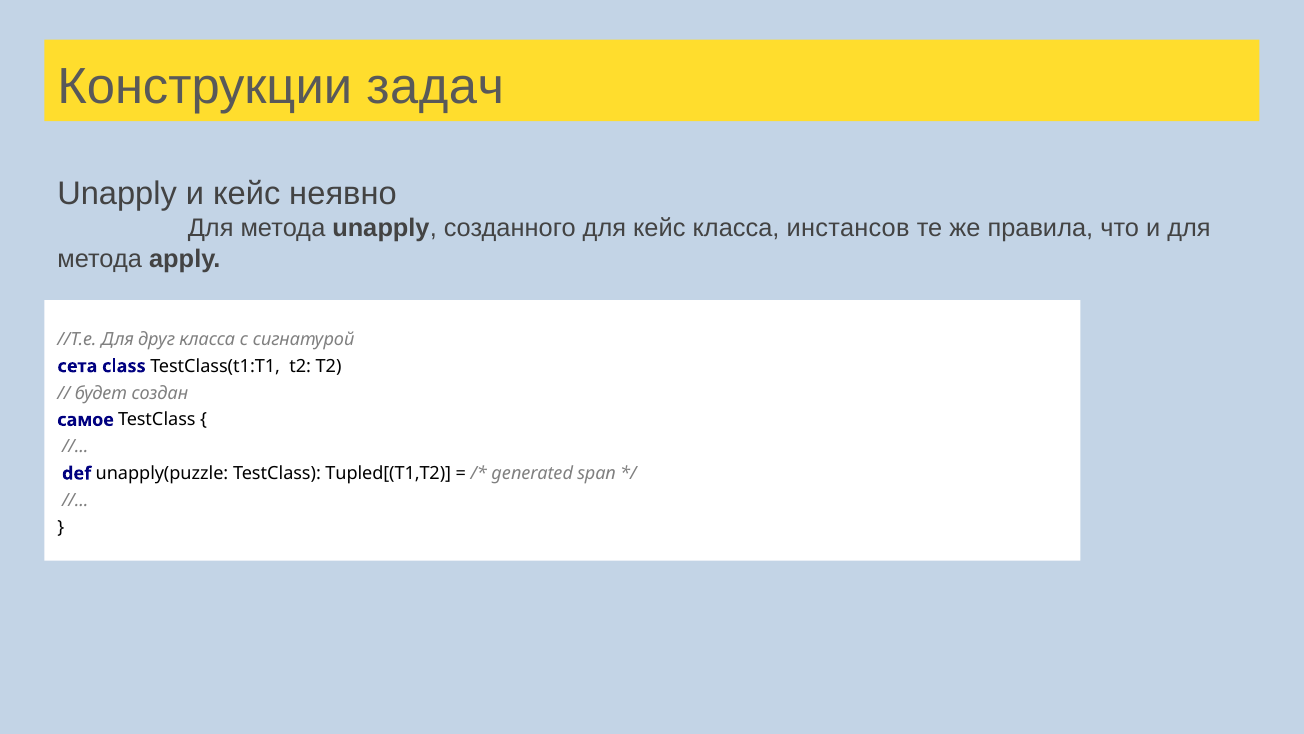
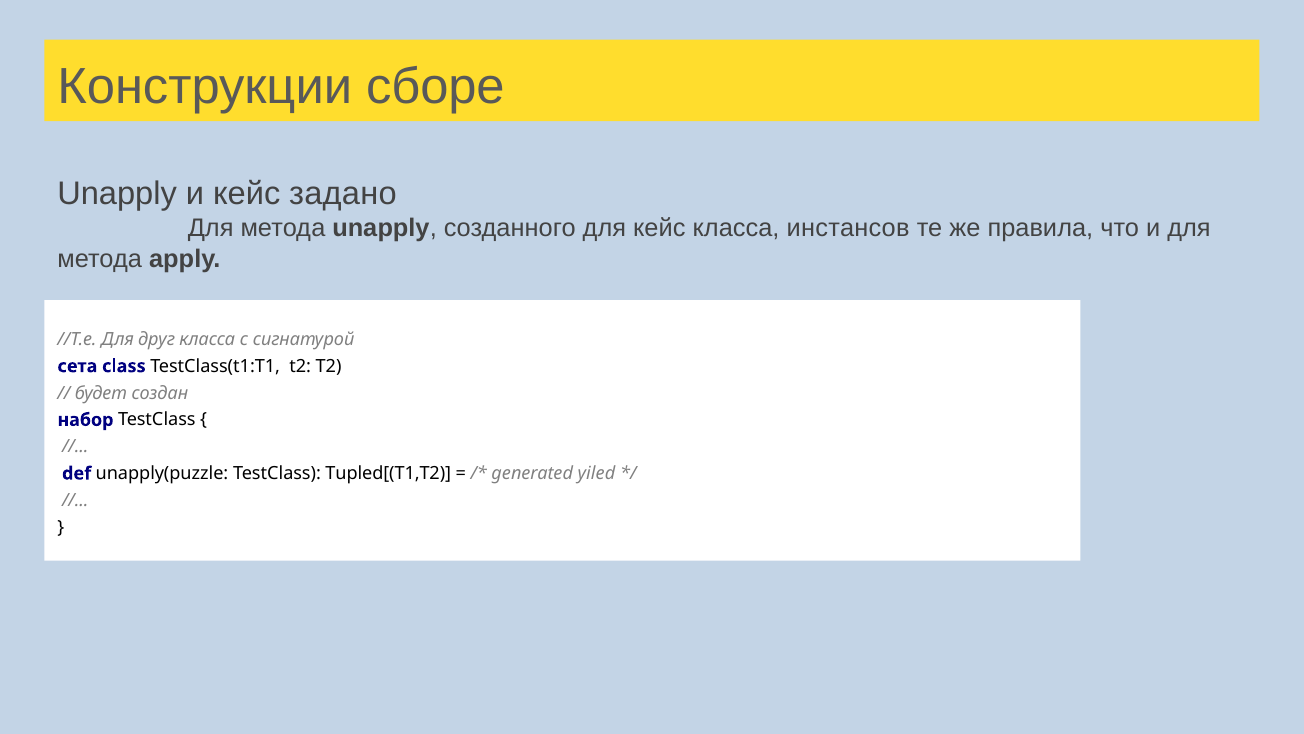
задач: задач -> сборе
неявно: неявно -> задано
самое: самое -> набор
span: span -> yiled
